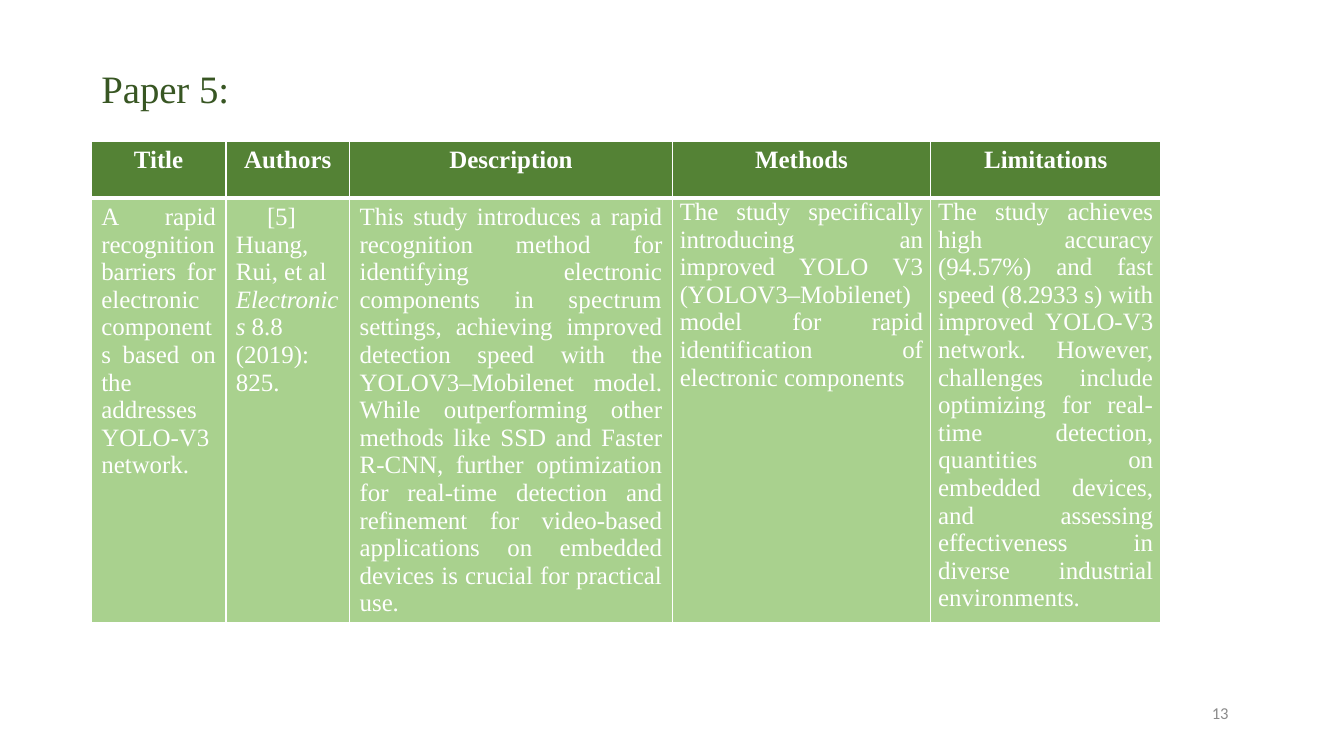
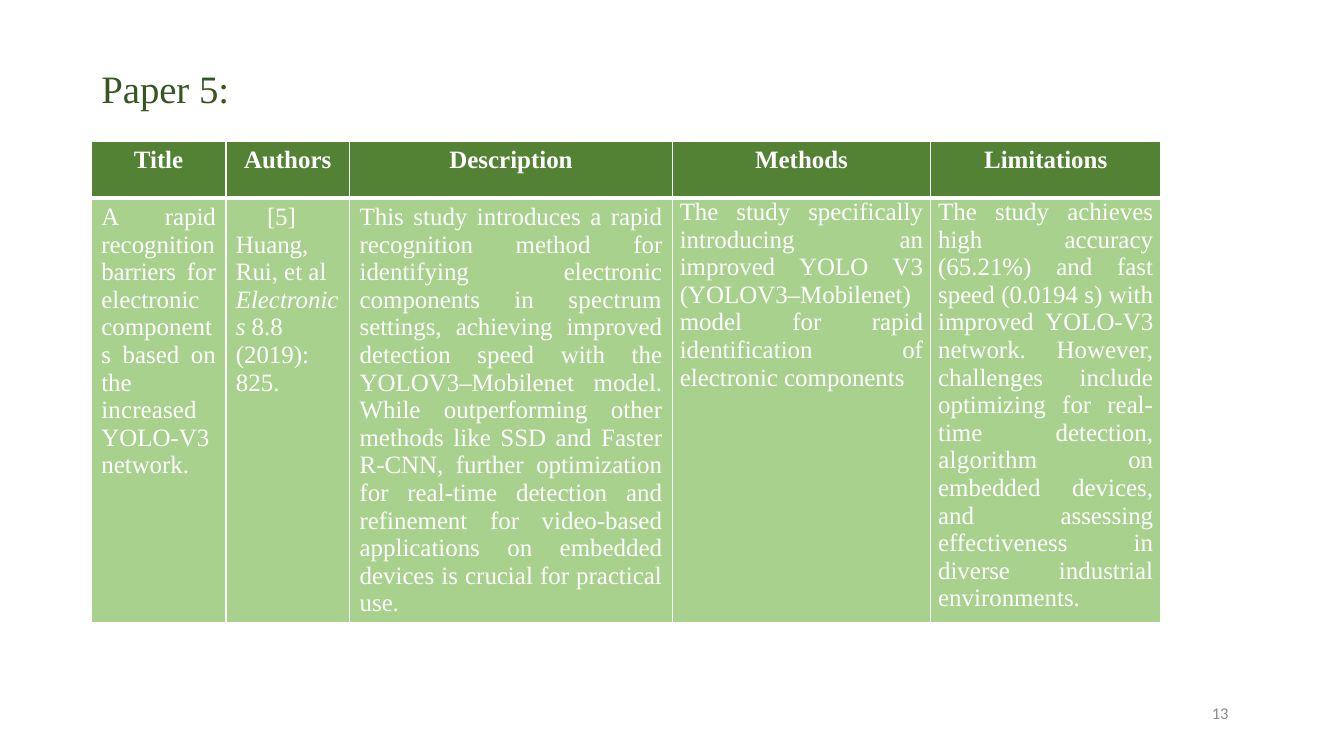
94.57%: 94.57% -> 65.21%
8.2933: 8.2933 -> 0.0194
addresses: addresses -> increased
quantities: quantities -> algorithm
